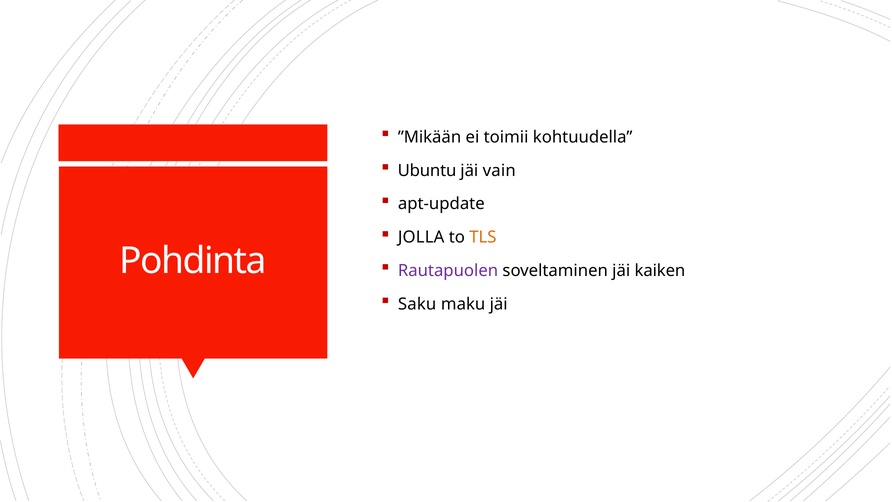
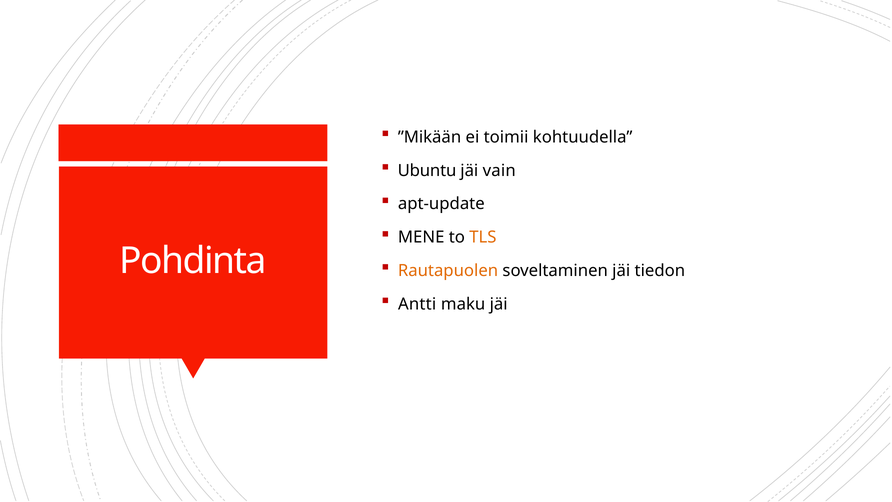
JOLLA: JOLLA -> MENE
Rautapuolen colour: purple -> orange
kaiken: kaiken -> tiedon
Saku: Saku -> Antti
